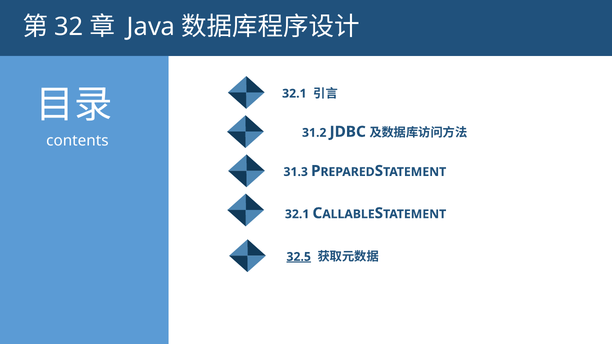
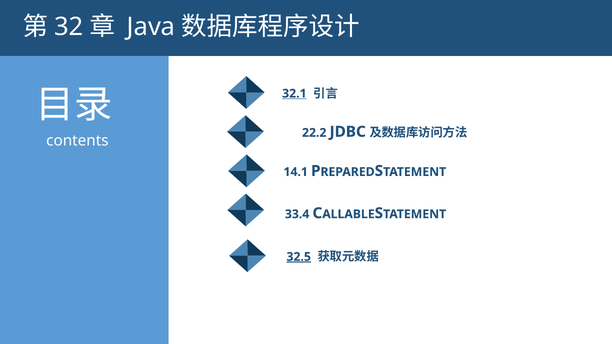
32.1 at (294, 94) underline: none -> present
31.2: 31.2 -> 22.2
31.3: 31.3 -> 14.1
32.1 at (297, 214): 32.1 -> 33.4
